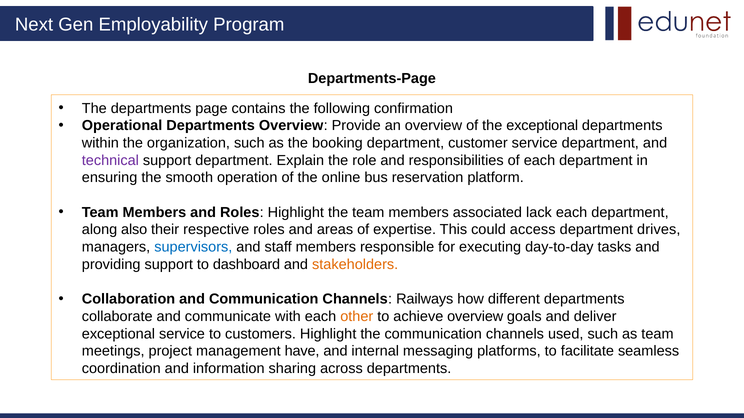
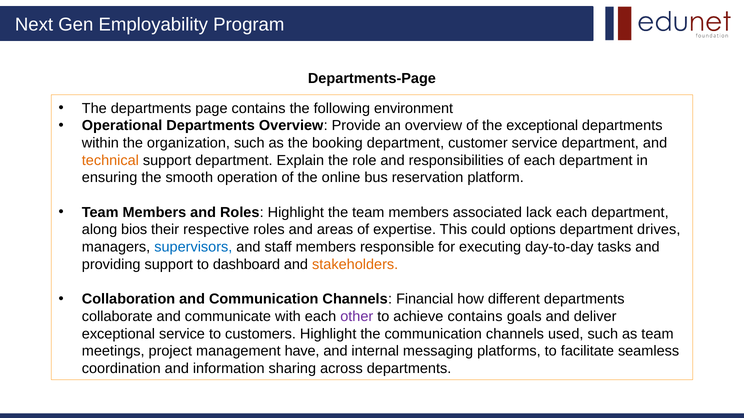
confirmation: confirmation -> environment
technical colour: purple -> orange
also: also -> bios
access: access -> options
Railways: Railways -> Financial
other colour: orange -> purple
achieve overview: overview -> contains
